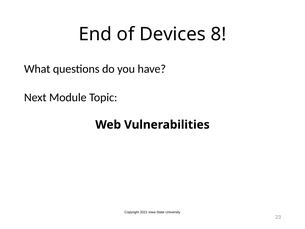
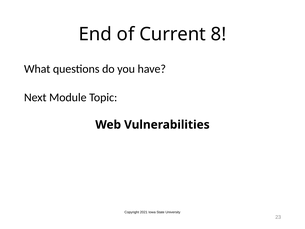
Devices: Devices -> Current
